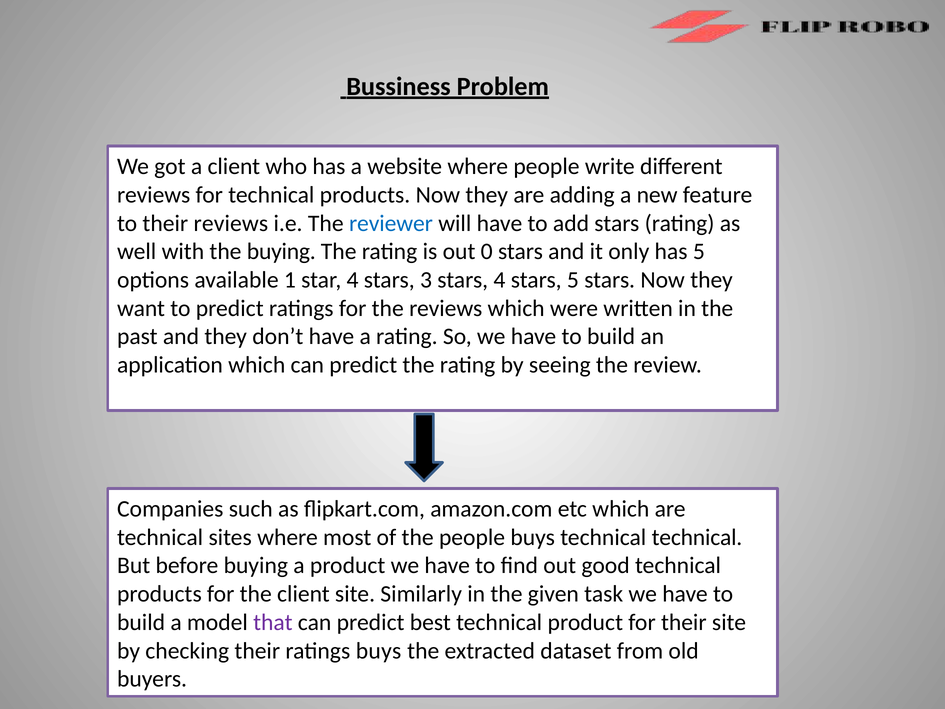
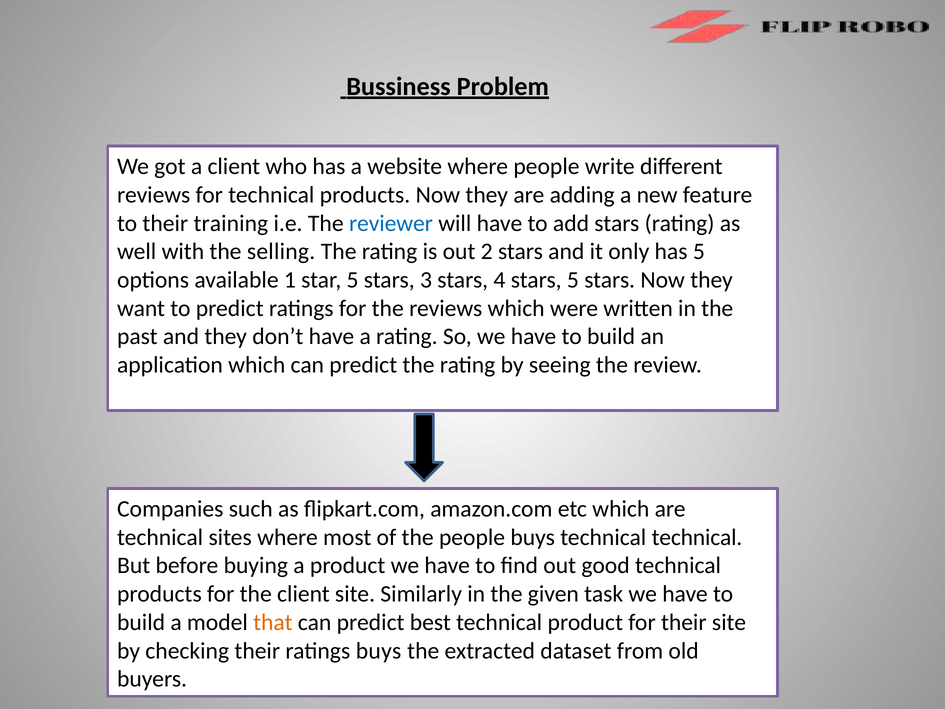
their reviews: reviews -> training
the buying: buying -> selling
0: 0 -> 2
star 4: 4 -> 5
that colour: purple -> orange
